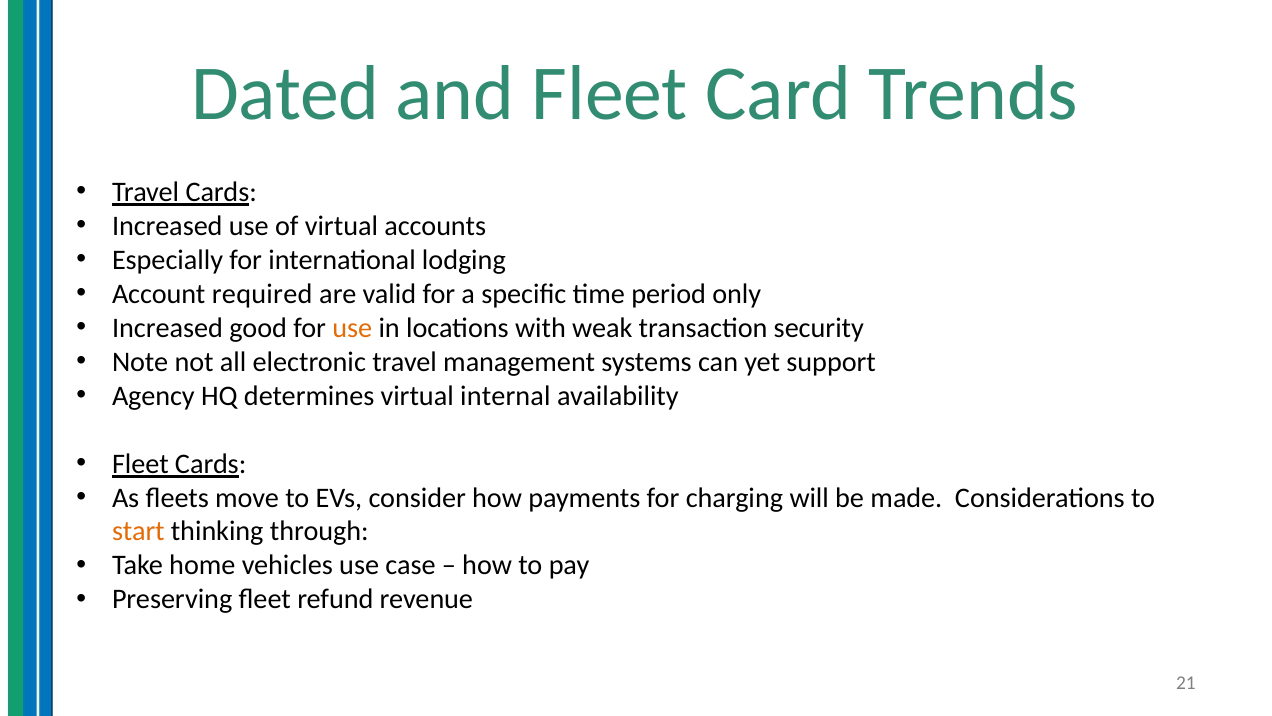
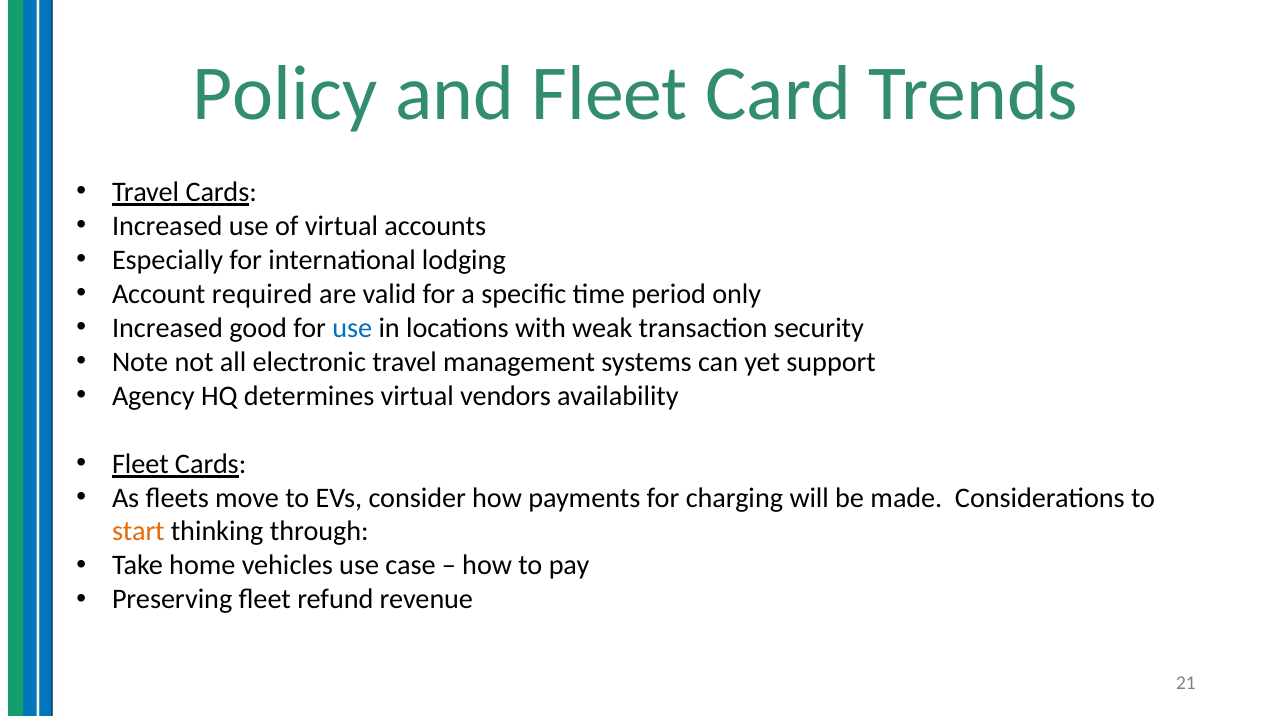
Dated: Dated -> Policy
use at (352, 328) colour: orange -> blue
internal: internal -> vendors
